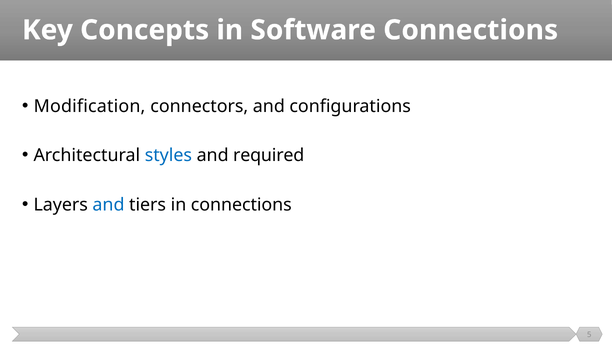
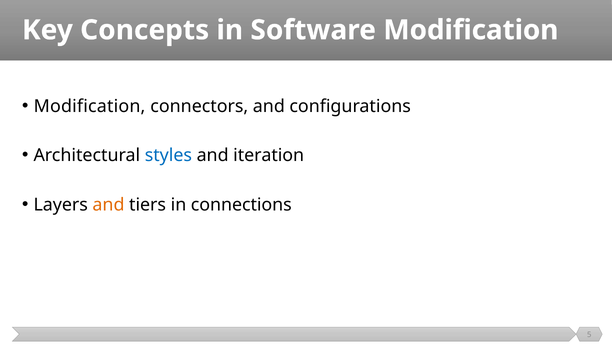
Software Connections: Connections -> Modification
required: required -> iteration
and at (108, 205) colour: blue -> orange
